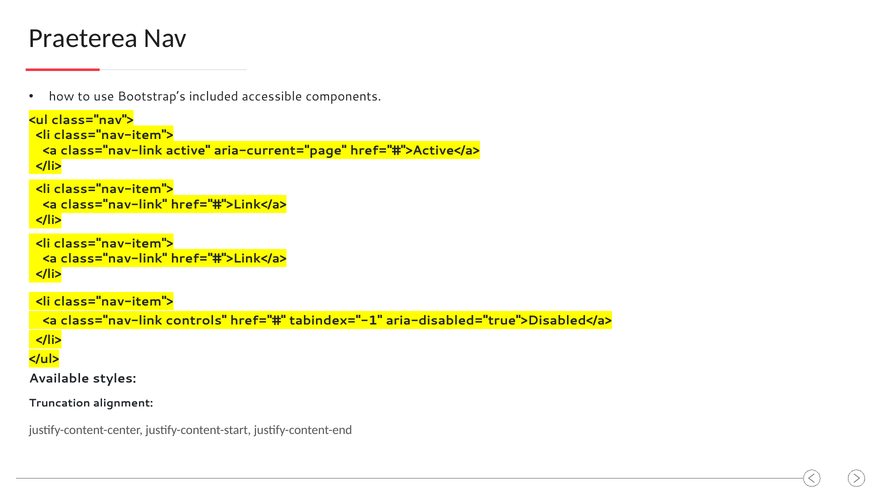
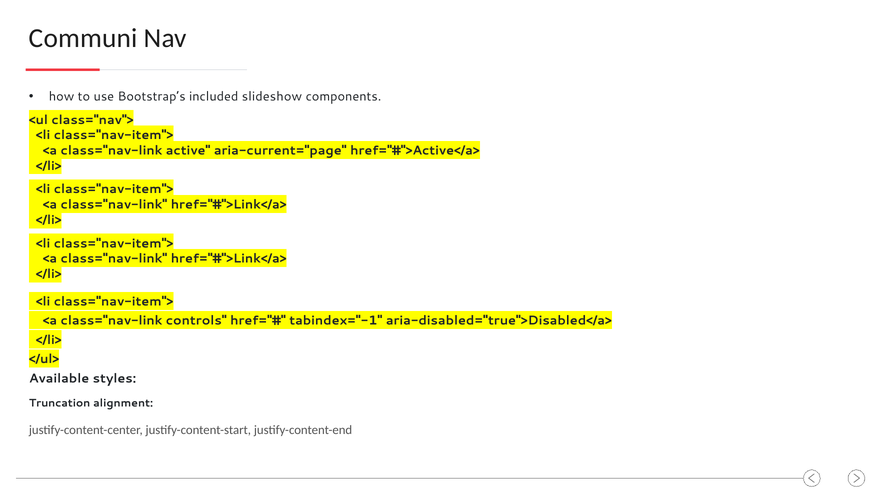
Praeterea: Praeterea -> Communi
accessible: accessible -> slideshow
